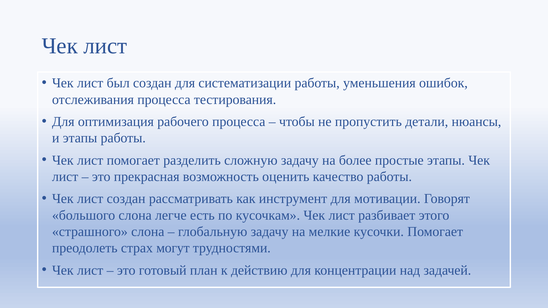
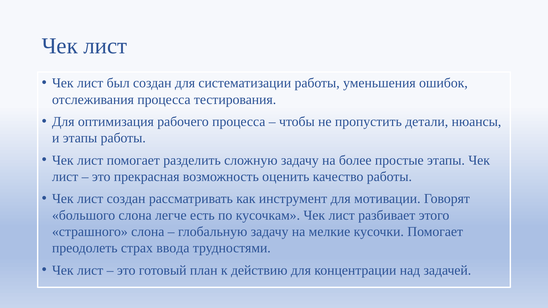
могут: могут -> ввода
